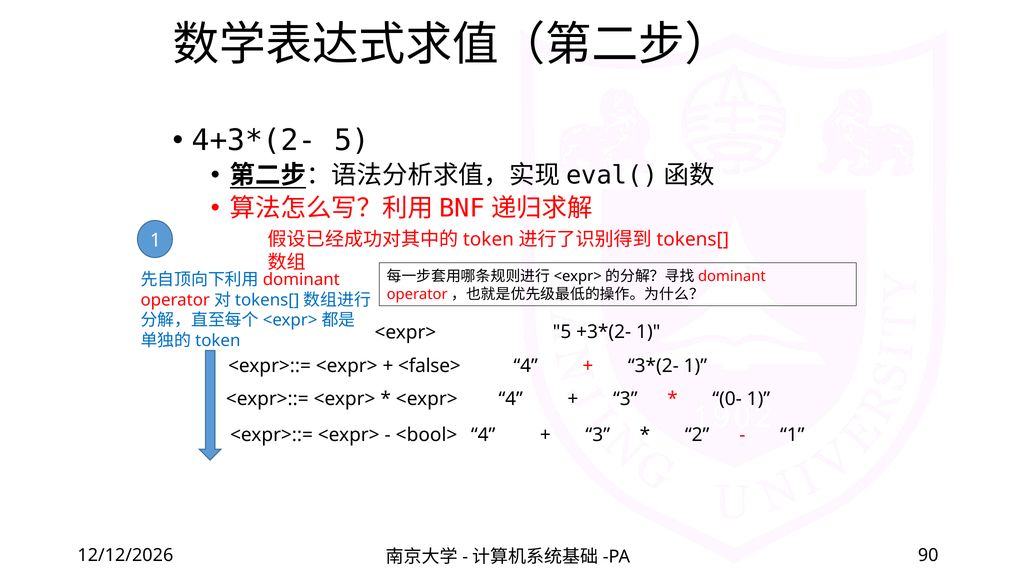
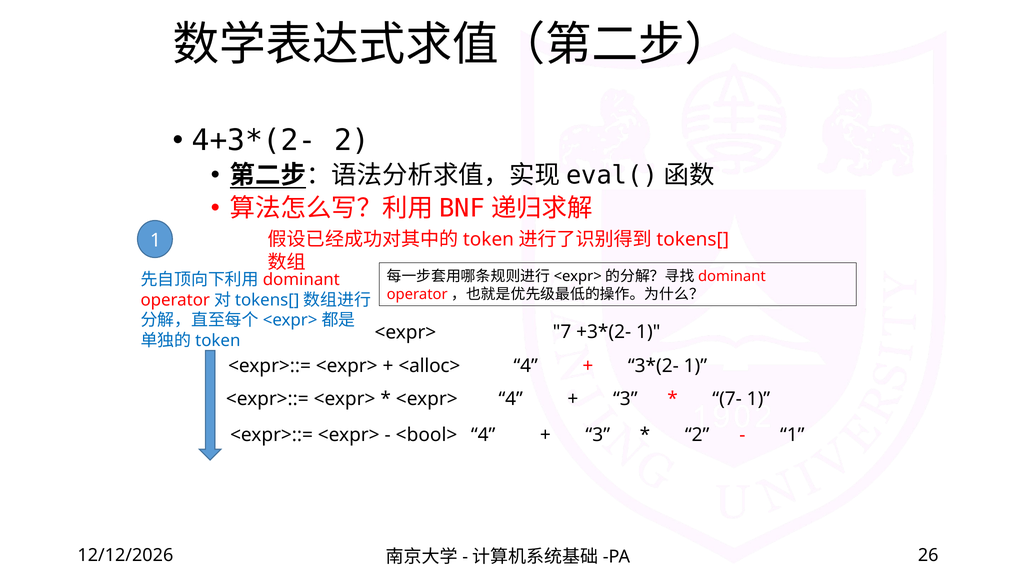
5 at (352, 141): 5 -> 2
5 at (562, 332): 5 -> 7
<false>: <false> -> <alloc>
0-: 0- -> 7-
90: 90 -> 26
